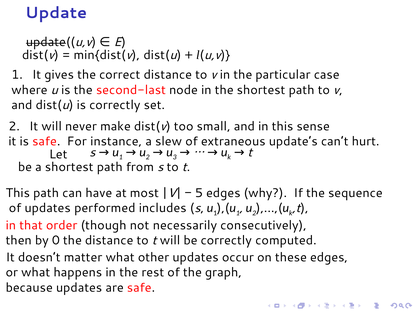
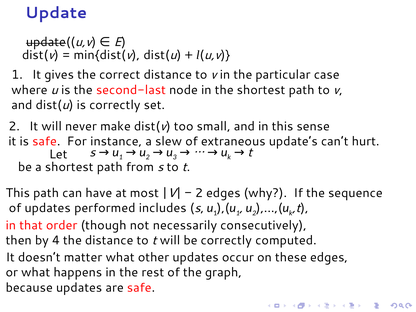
5 at (199, 193): 5 -> 2
0: 0 -> 4
